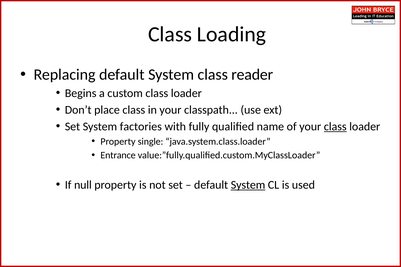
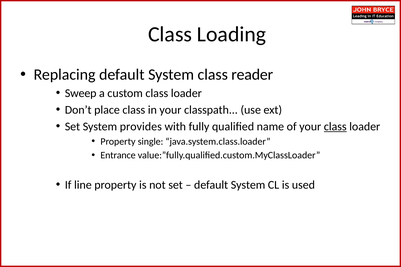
Begins: Begins -> Sweep
factories: factories -> provides
null: null -> line
System at (248, 185) underline: present -> none
